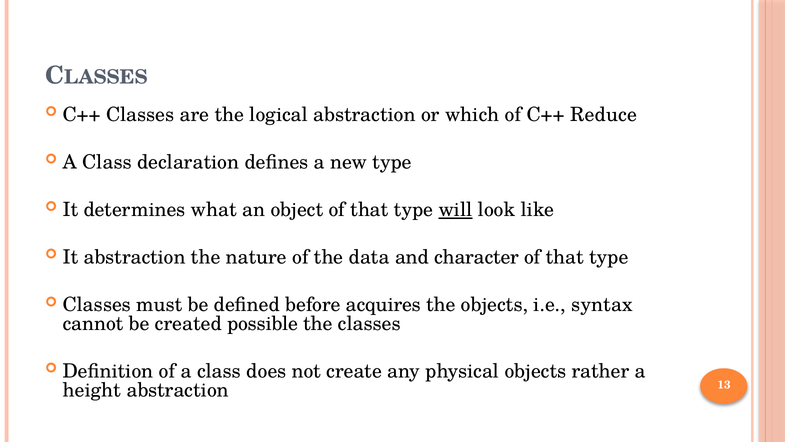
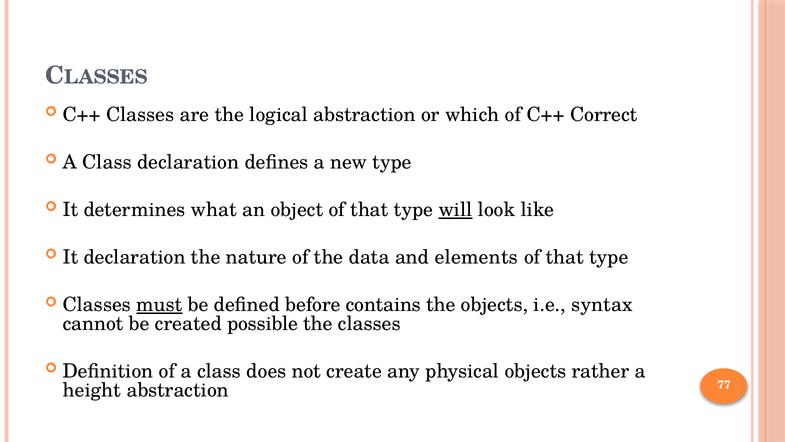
Reduce: Reduce -> Correct
It abstraction: abstraction -> declaration
character: character -> elements
must underline: none -> present
acquires: acquires -> contains
13: 13 -> 77
